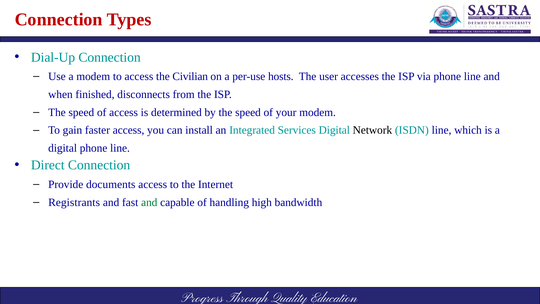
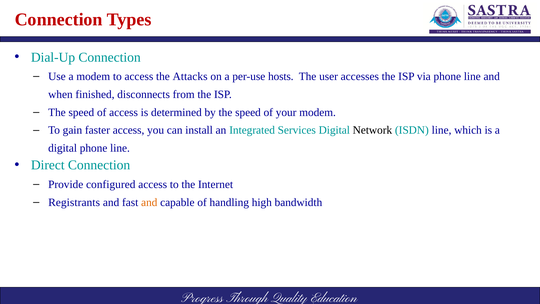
Civilian: Civilian -> Attacks
documents: documents -> configured
and at (149, 202) colour: green -> orange
